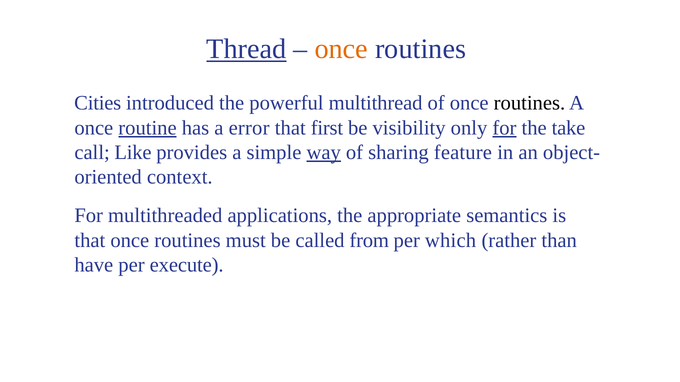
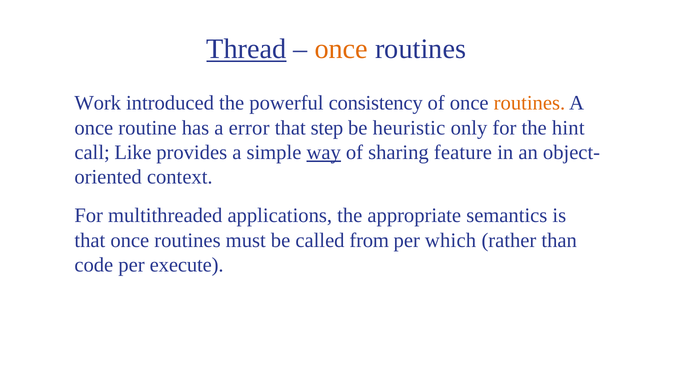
Cities: Cities -> Work
multithread: multithread -> consistency
routines at (529, 103) colour: black -> orange
routine underline: present -> none
first: first -> step
visibility: visibility -> heuristic
for at (504, 128) underline: present -> none
take: take -> hint
have: have -> code
